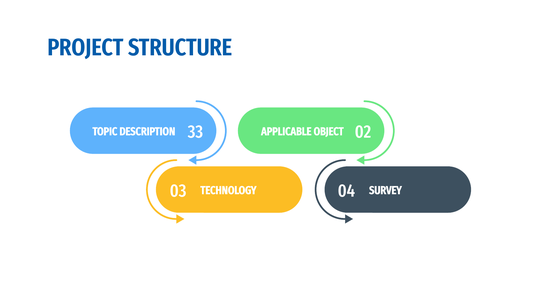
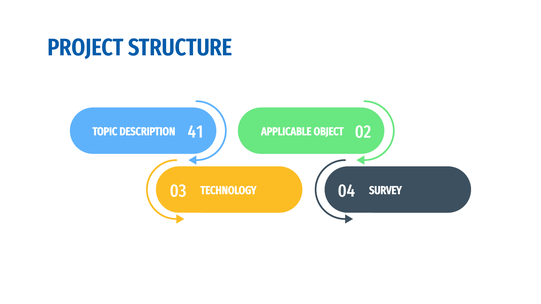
33: 33 -> 41
